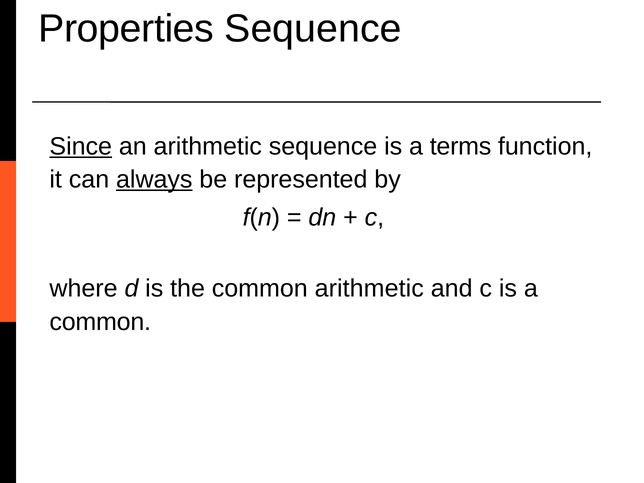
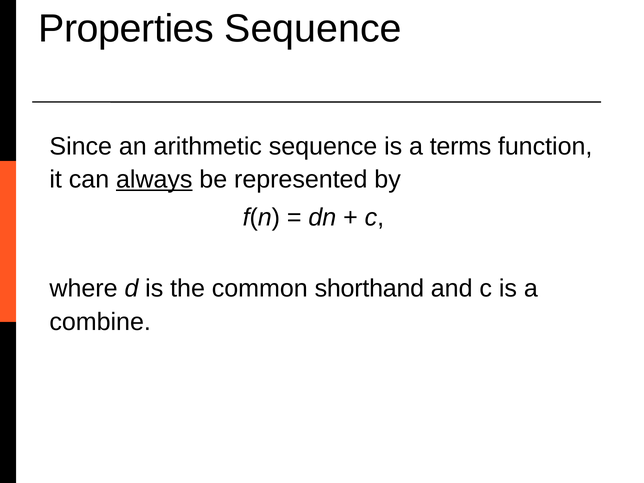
Since underline: present -> none
common arithmetic: arithmetic -> shorthand
common at (100, 322): common -> combine
